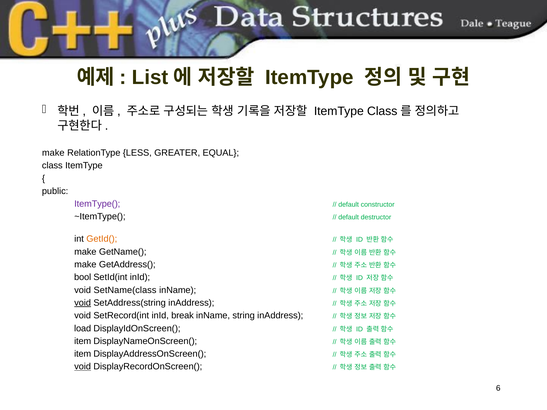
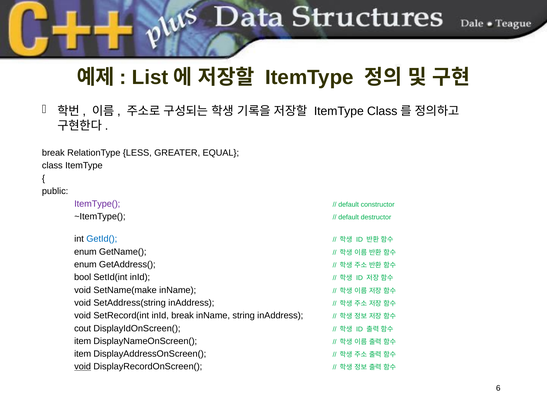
make at (53, 153): make -> break
GetId( colour: orange -> blue
make at (85, 252): make -> enum
make at (85, 265): make -> enum
SetName(class: SetName(class -> SetName(make
void at (83, 303) underline: present -> none
load: load -> cout
